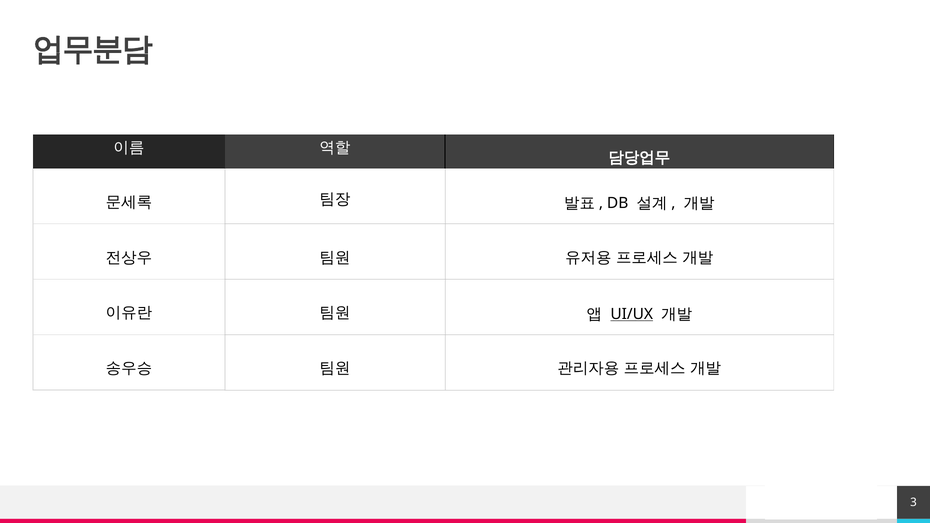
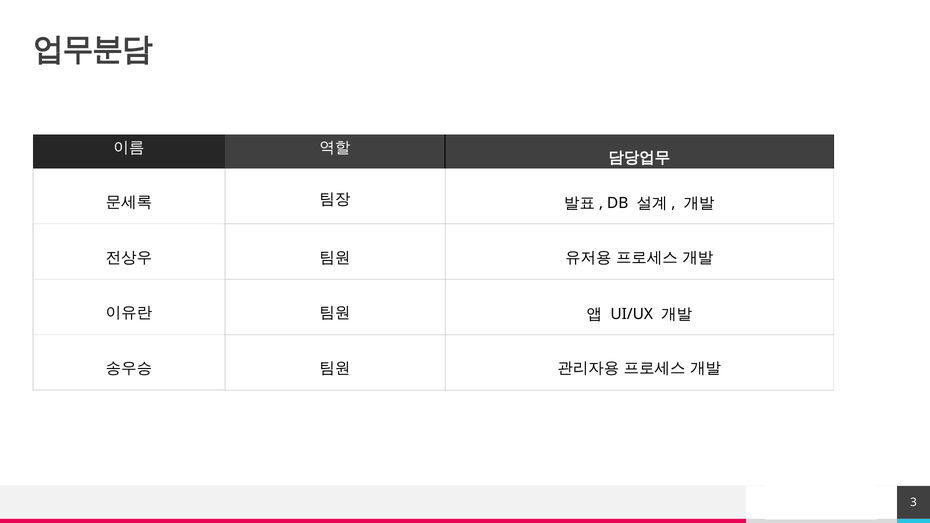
UI/UX underline: present -> none
